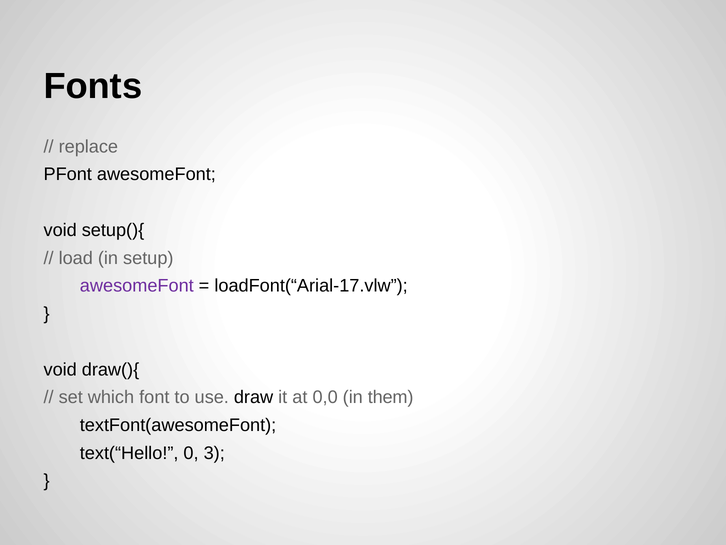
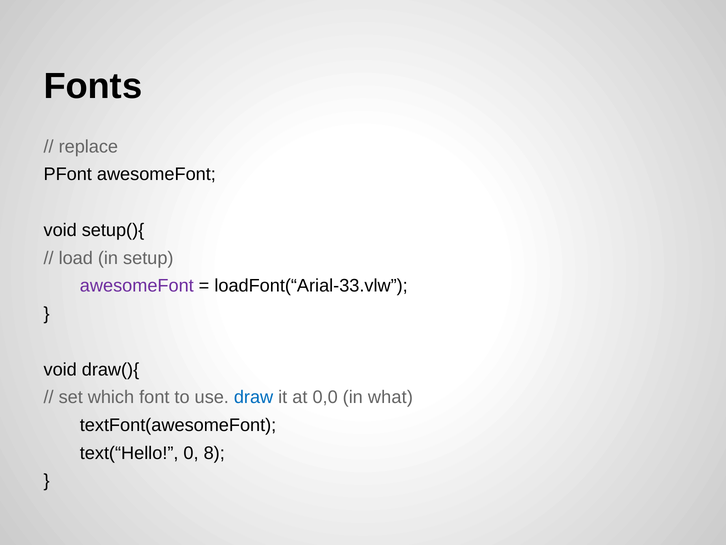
loadFont(“Arial-17.vlw: loadFont(“Arial-17.vlw -> loadFont(“Arial-33.vlw
draw colour: black -> blue
them: them -> what
3: 3 -> 8
